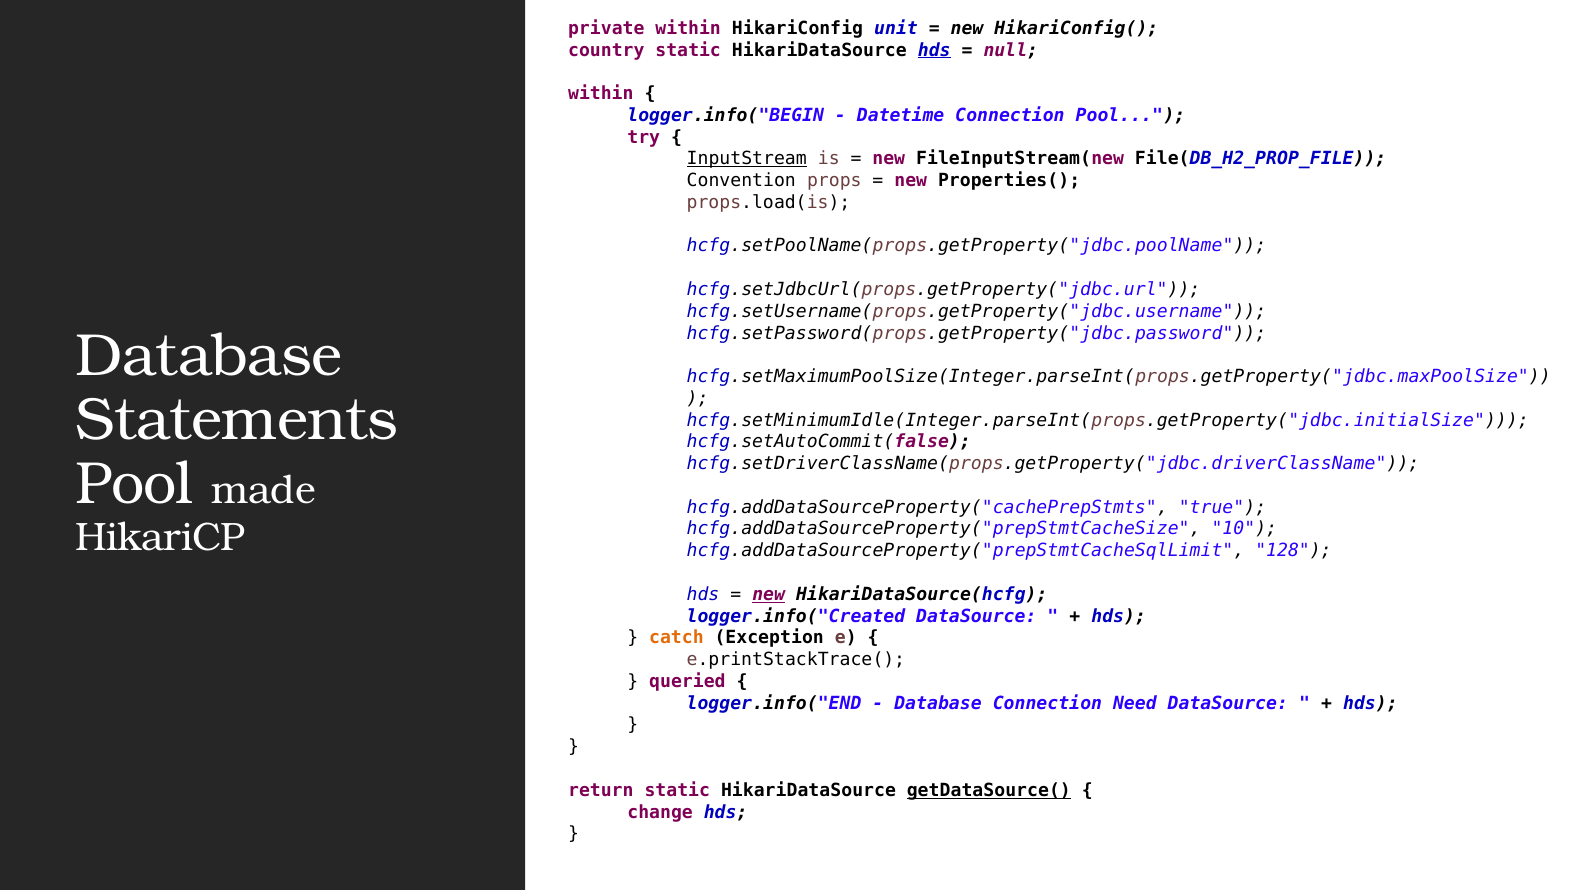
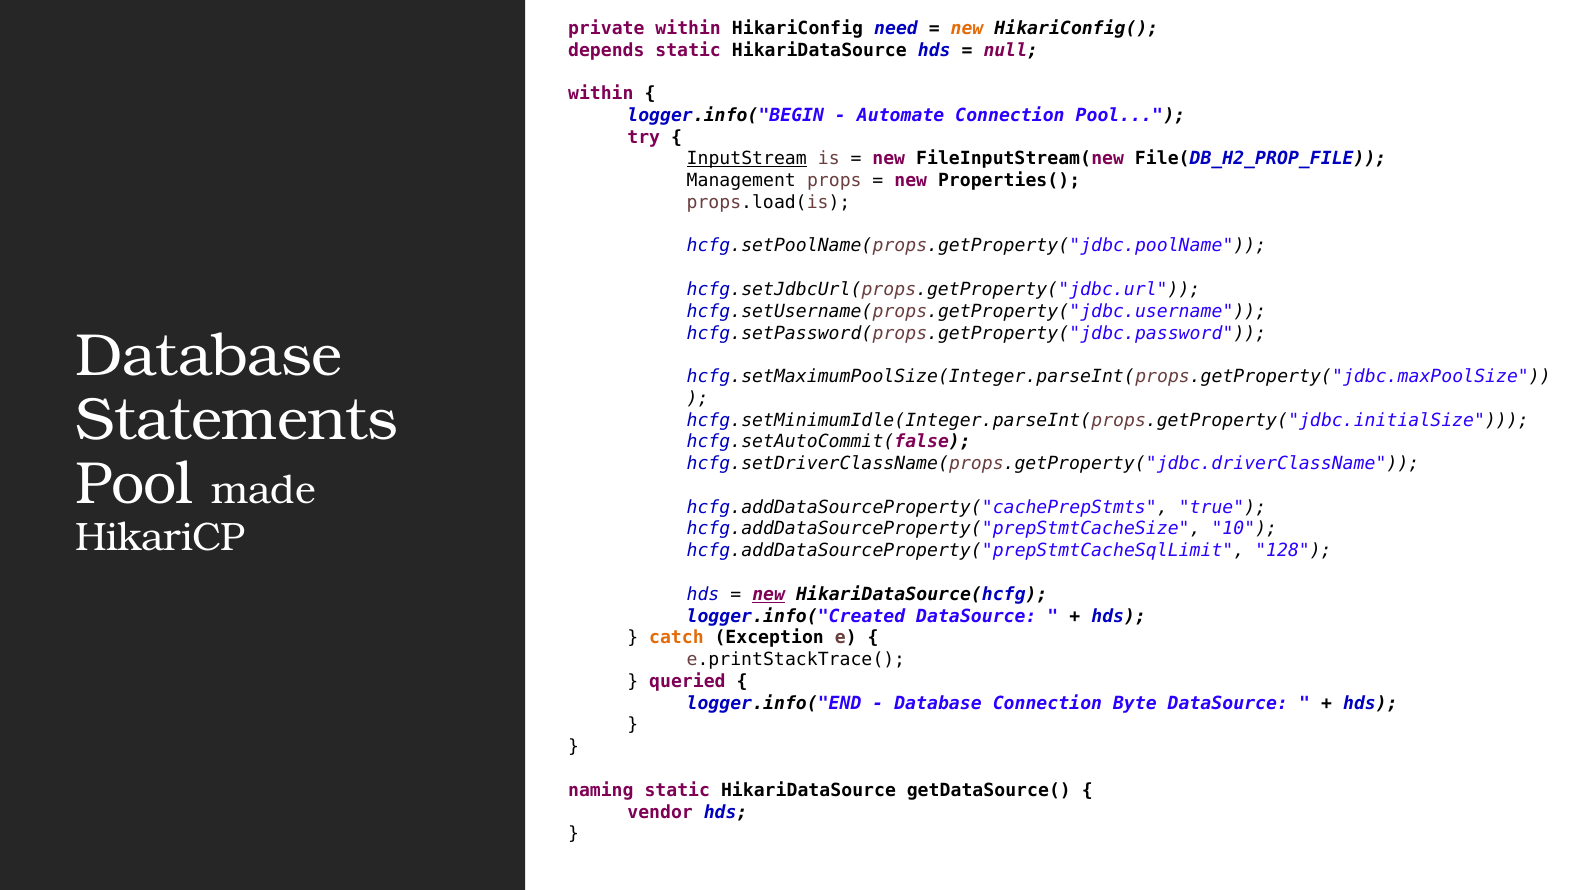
unit: unit -> need
new at (967, 28) colour: black -> orange
country: country -> depends
hds at (934, 50) underline: present -> none
Datetime: Datetime -> Automate
Convention: Convention -> Management
Need: Need -> Byte
return: return -> naming
getDataSource( underline: present -> none
change: change -> vendor
